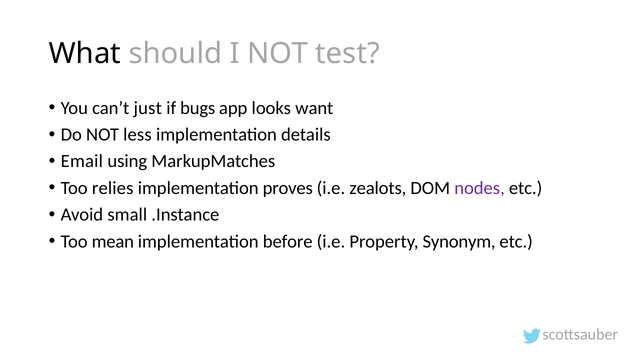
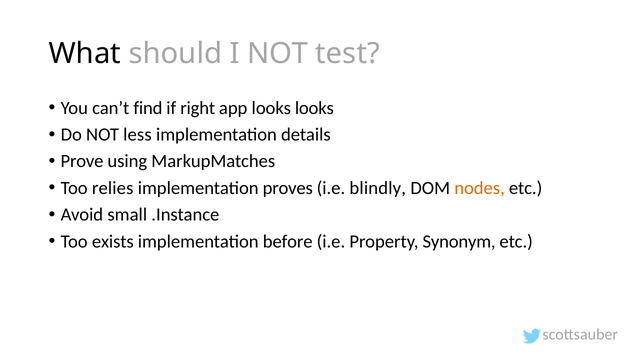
just: just -> find
bugs: bugs -> right
looks want: want -> looks
Email: Email -> Prove
zealots: zealots -> blindly
nodes colour: purple -> orange
mean: mean -> exists
